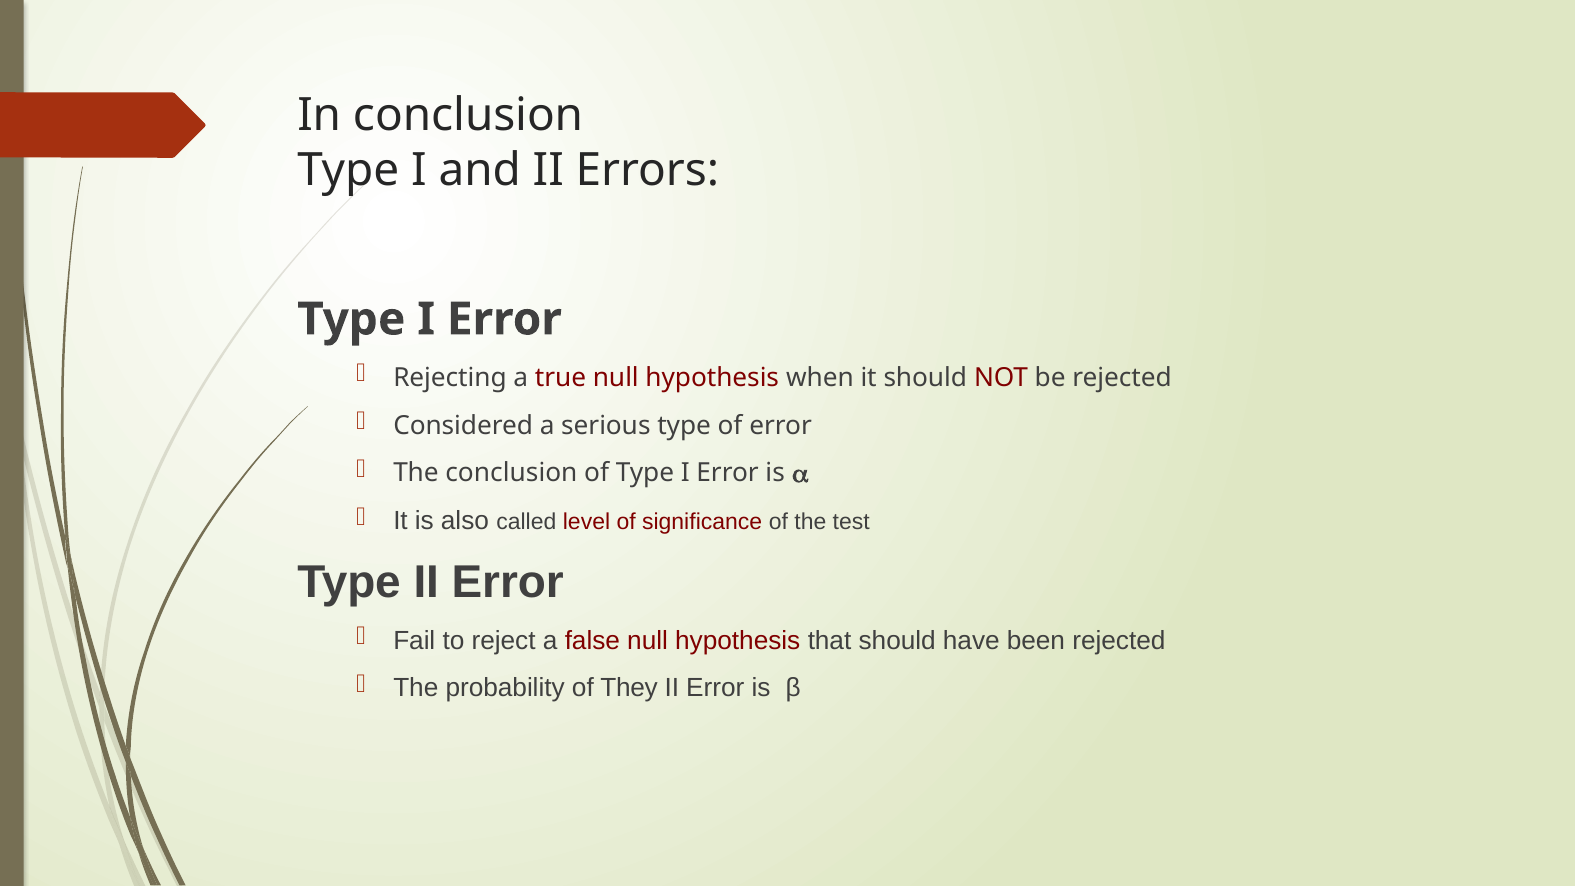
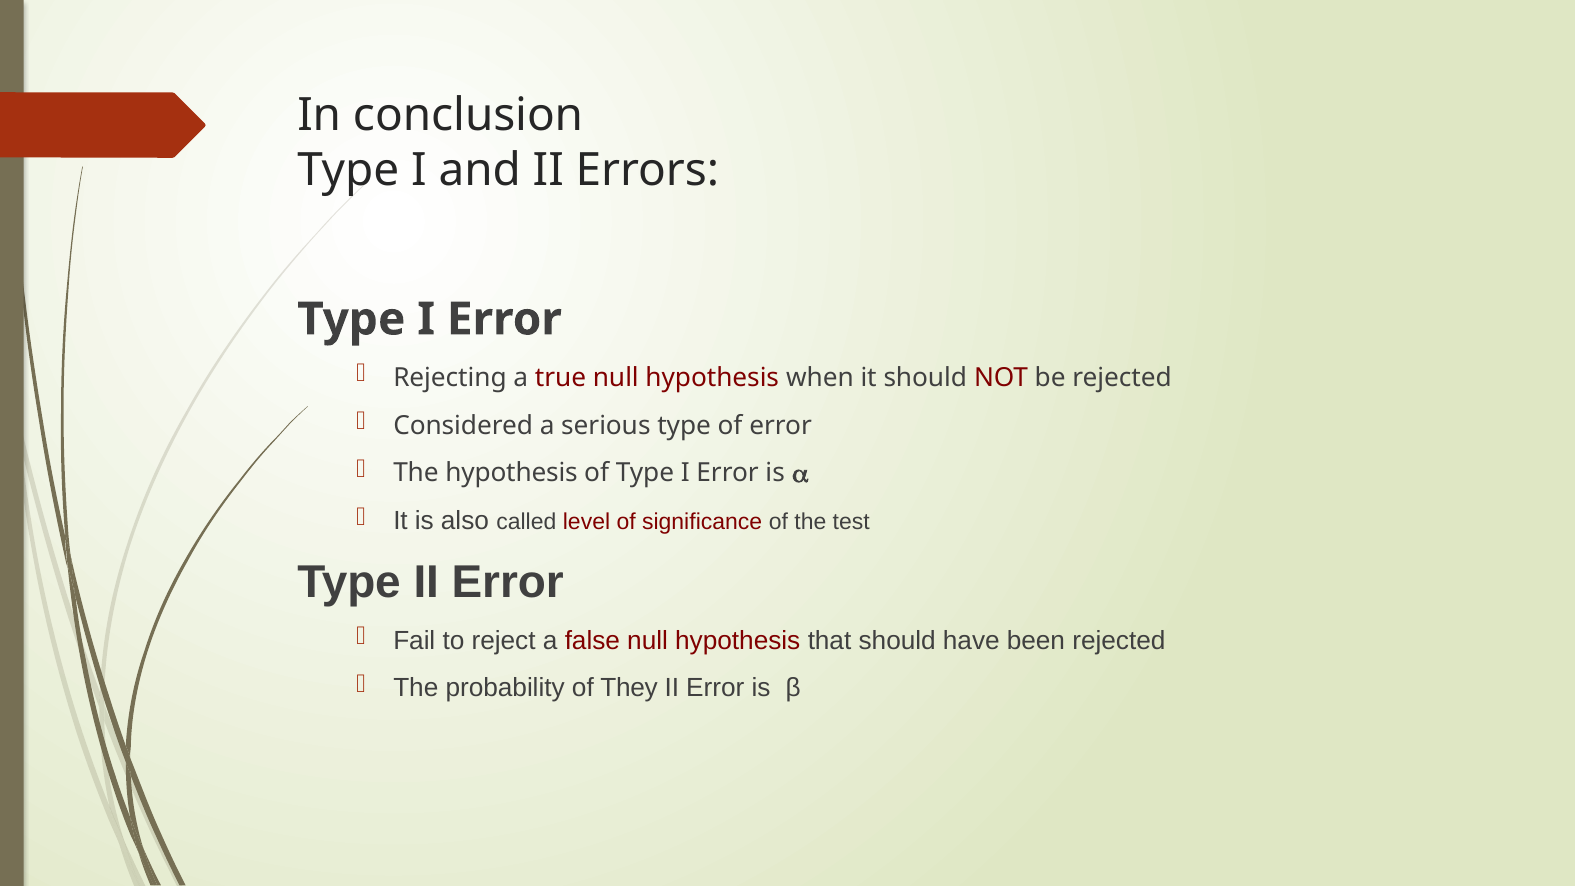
The conclusion: conclusion -> hypothesis
